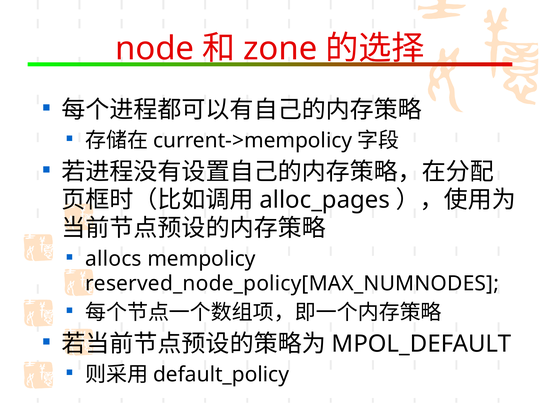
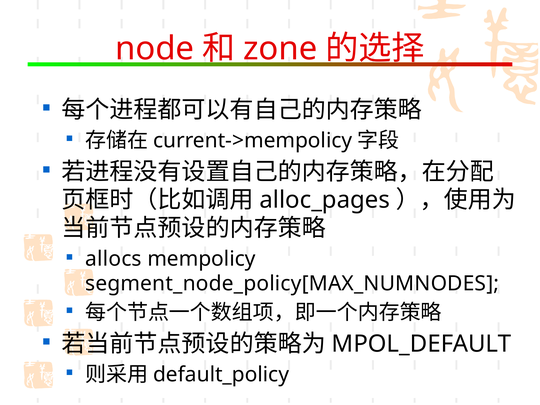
reserved_node_policy[MAX_NUMNODES: reserved_node_policy[MAX_NUMNODES -> segment_node_policy[MAX_NUMNODES
